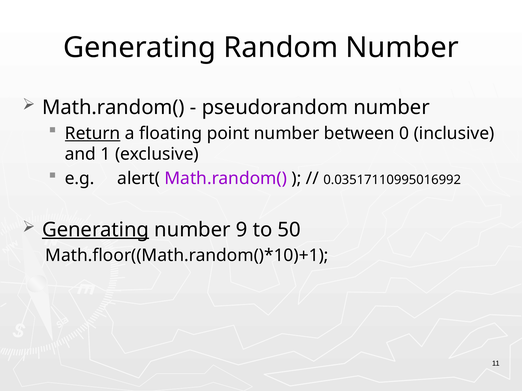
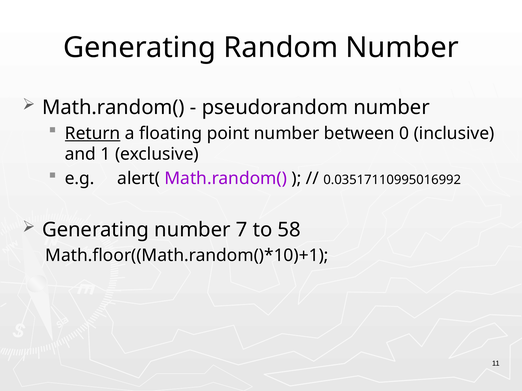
Generating at (96, 230) underline: present -> none
9: 9 -> 7
50: 50 -> 58
